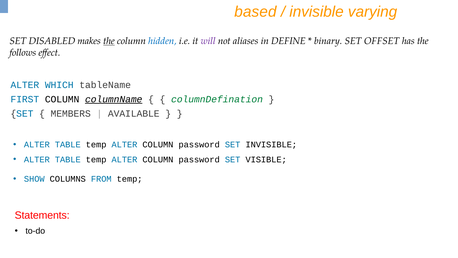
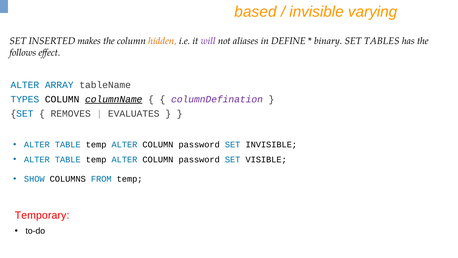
DISABLED: DISABLED -> INSERTED
the at (109, 41) underline: present -> none
hidden colour: blue -> orange
OFFSET: OFFSET -> TABLES
WHICH: WHICH -> ARRAY
FIRST: FIRST -> TYPES
columnDefination colour: green -> purple
MEMBERS: MEMBERS -> REMOVES
AVAILABLE: AVAILABLE -> EVALUATES
Statements: Statements -> Temporary
